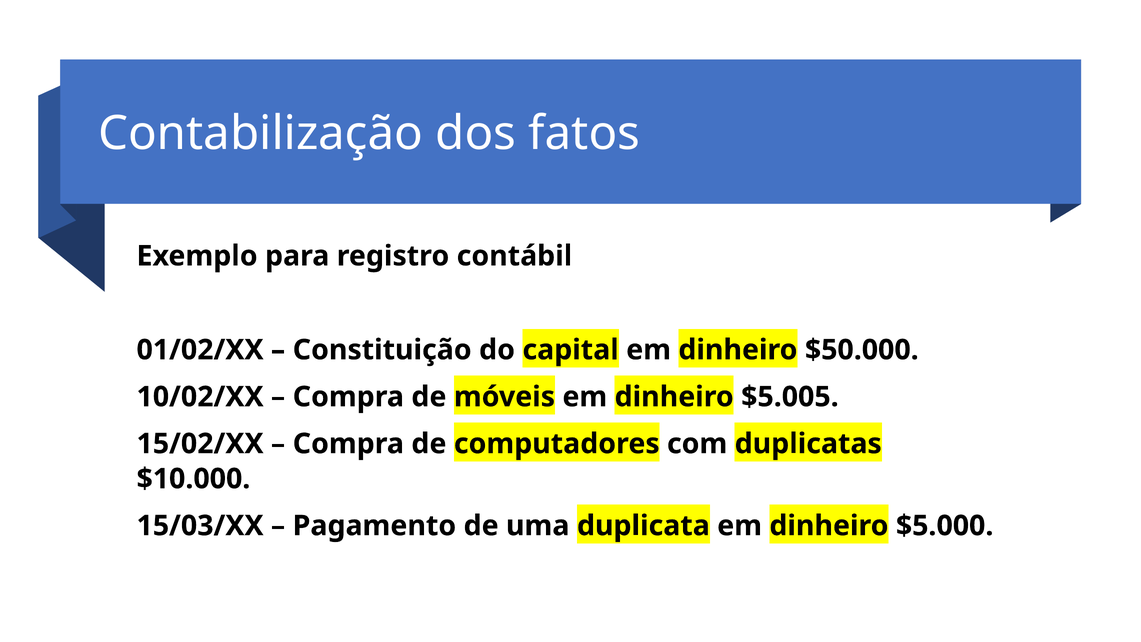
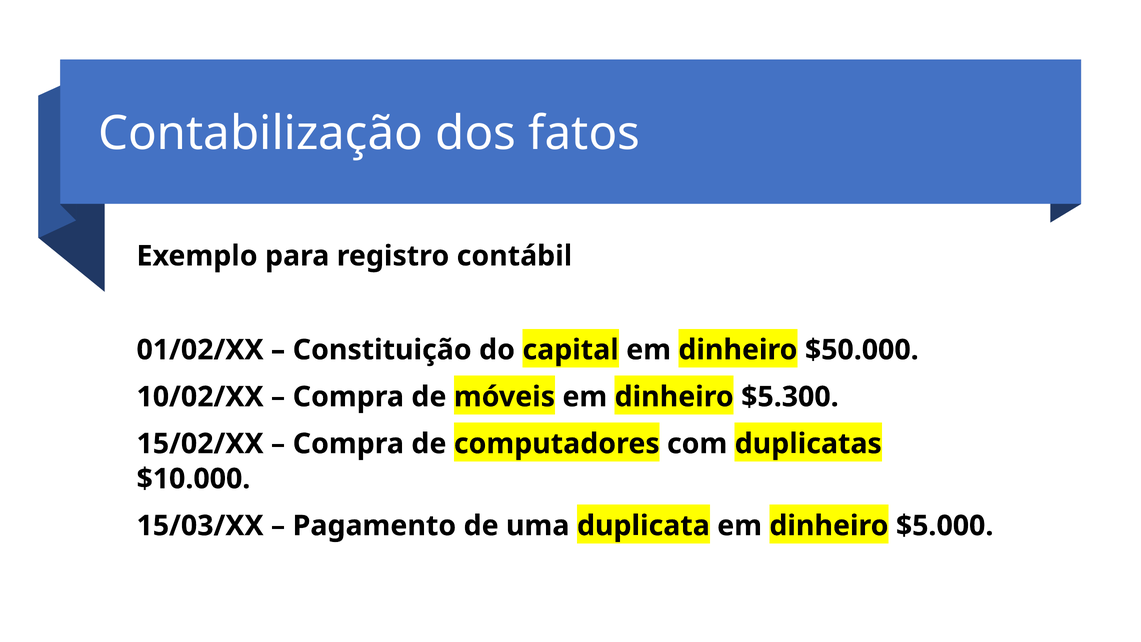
$5.005: $5.005 -> $5.300
